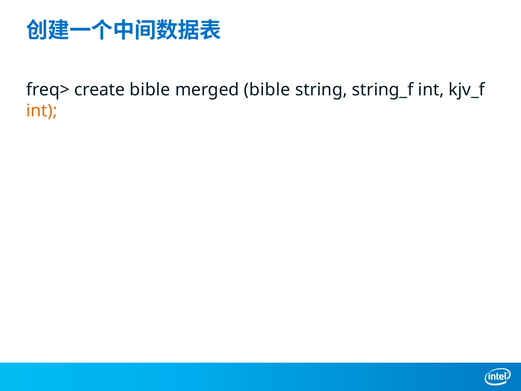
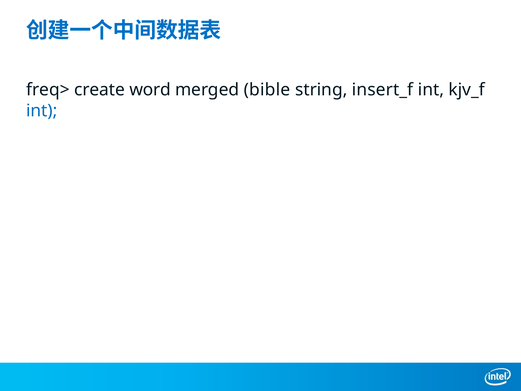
create bible: bible -> word
string_f: string_f -> insert_f
int at (42, 111) colour: orange -> blue
